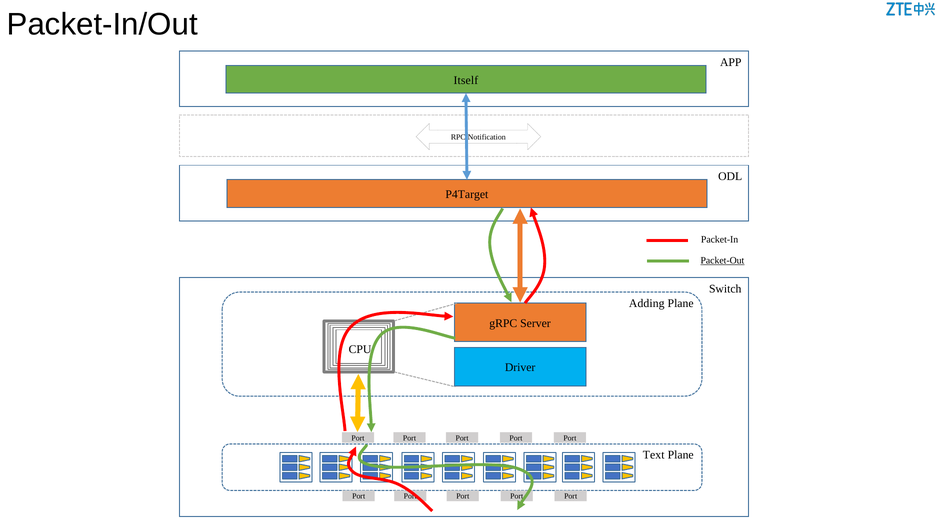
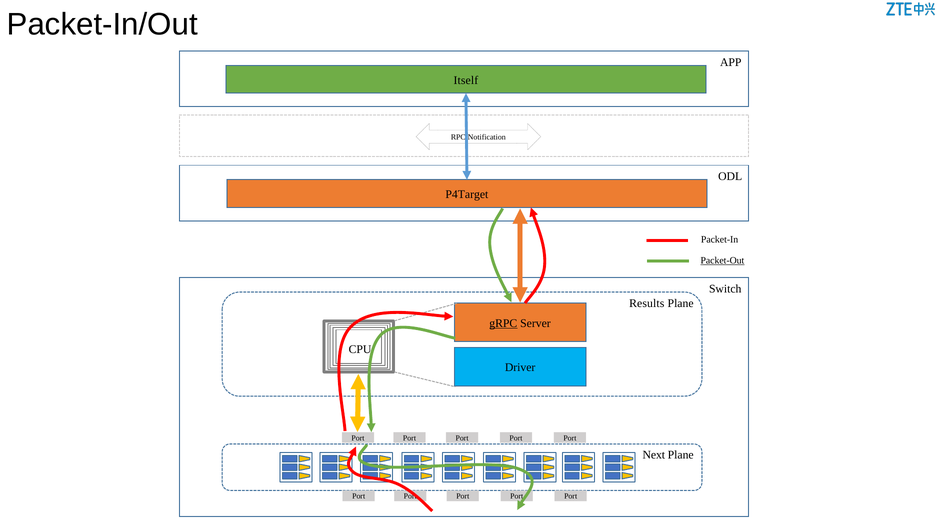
Adding: Adding -> Results
gRPC underline: none -> present
Text: Text -> Next
